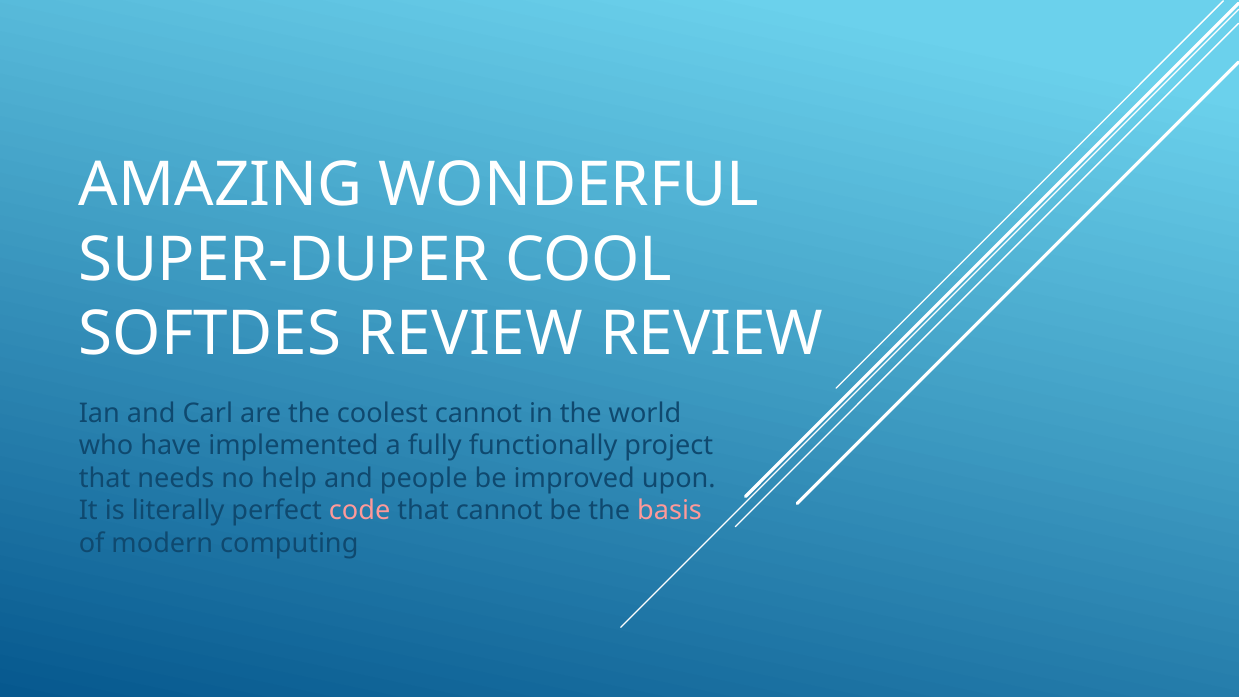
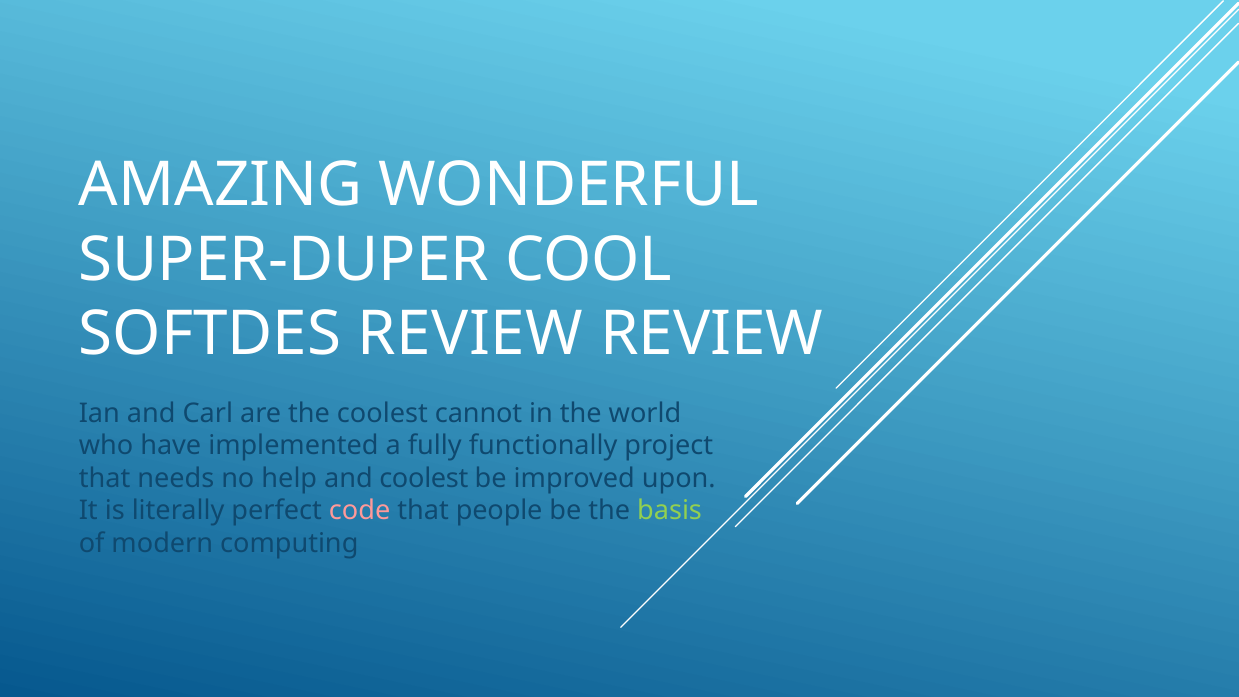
and people: people -> coolest
that cannot: cannot -> people
basis colour: pink -> light green
